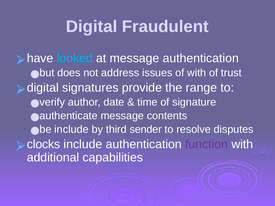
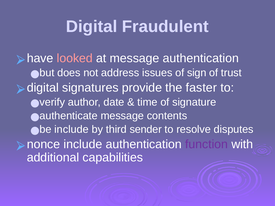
looked colour: light blue -> pink
of with: with -> sign
range: range -> faster
clocks: clocks -> nonce
